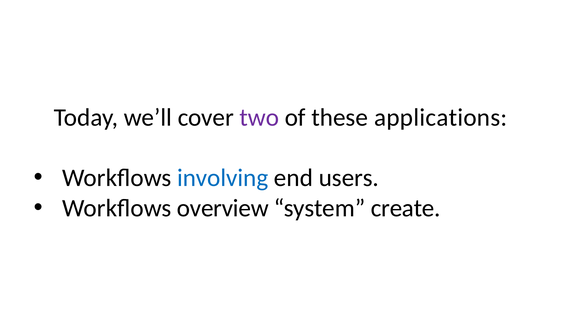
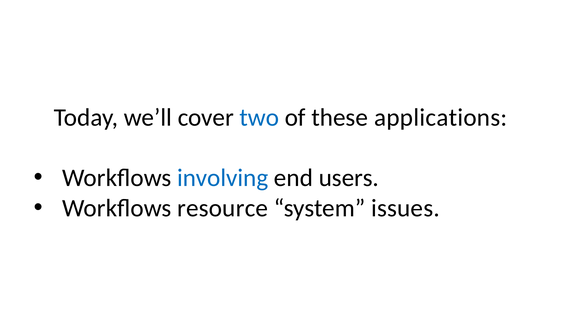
two colour: purple -> blue
overview: overview -> resource
create: create -> issues
